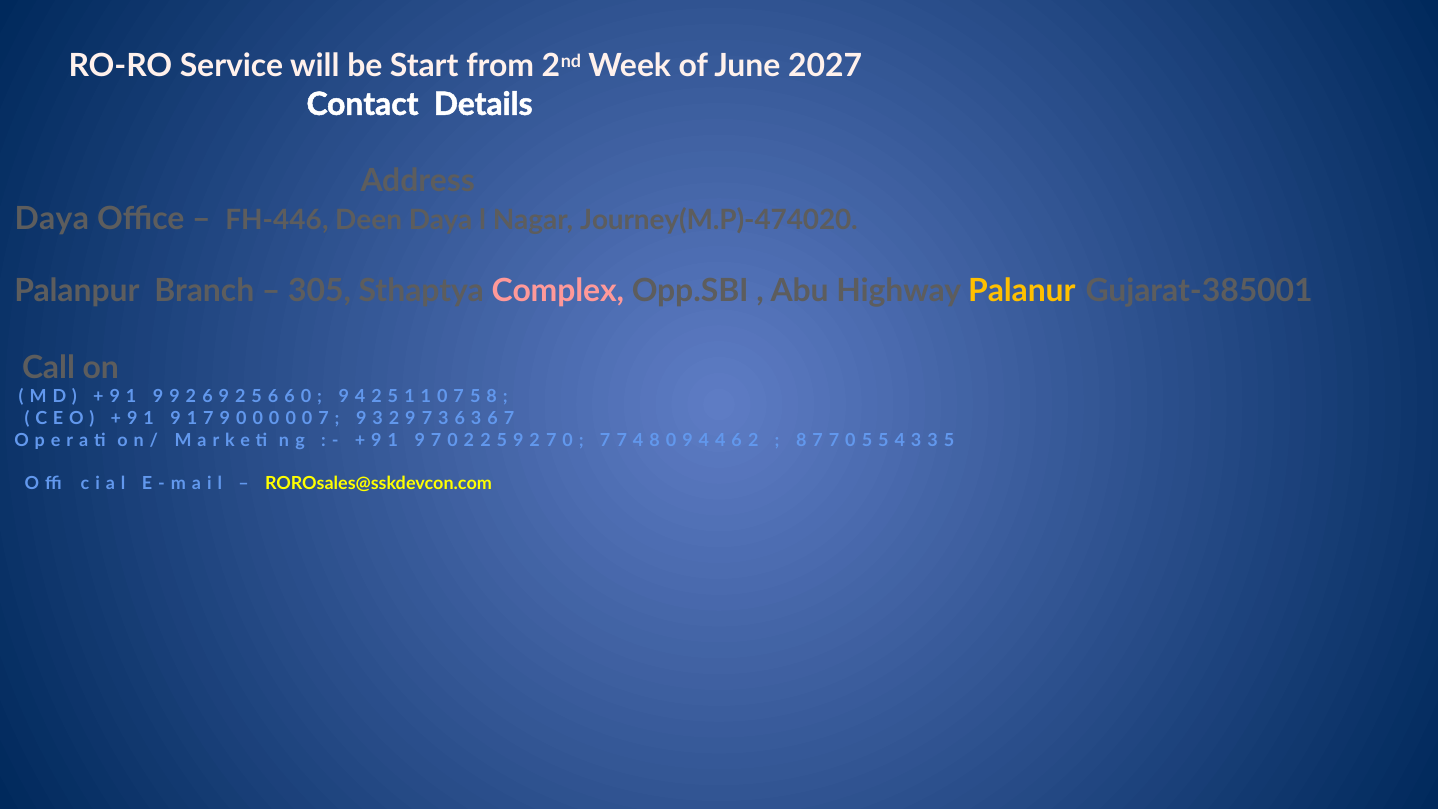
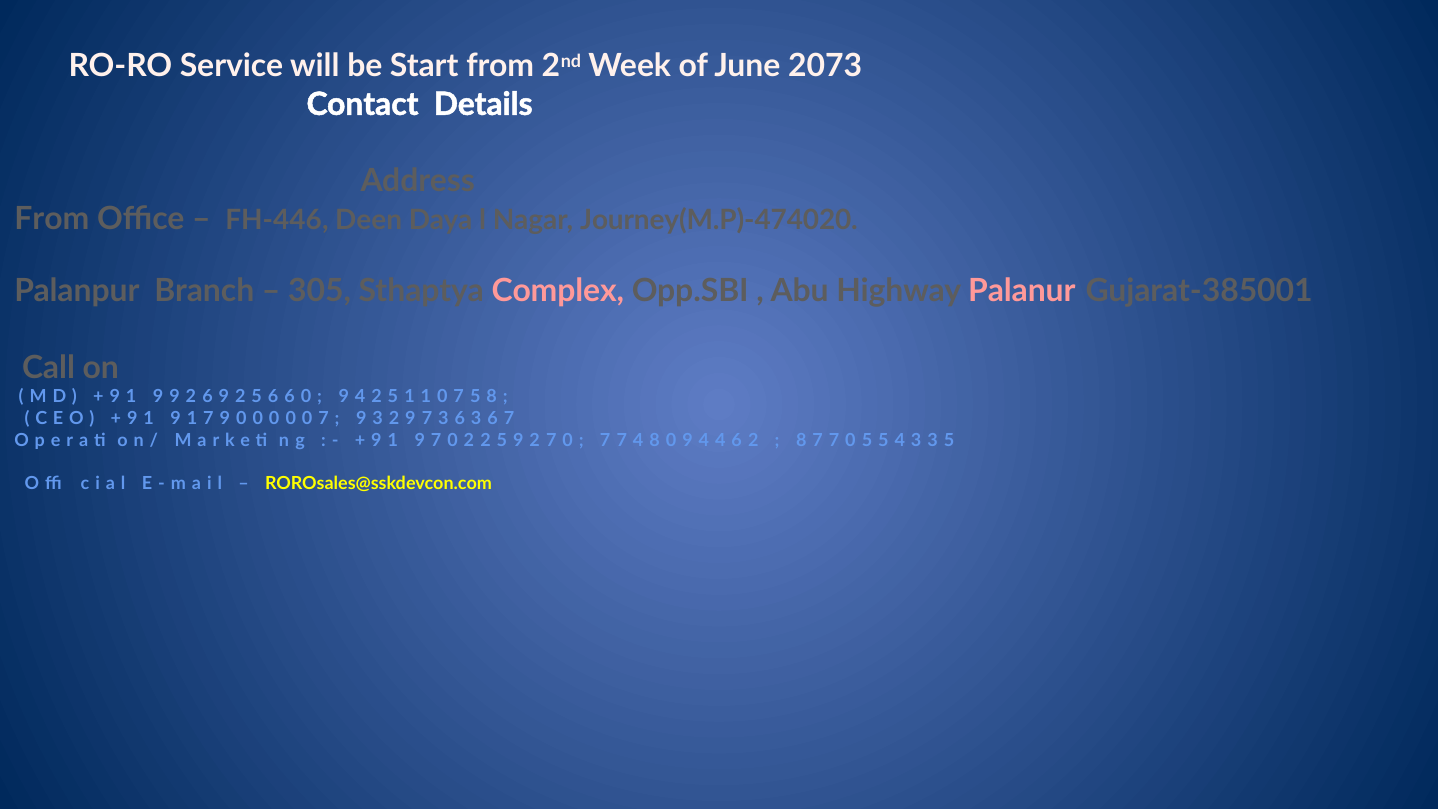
2027: 2027 -> 2073
Daya at (52, 219): Daya -> From
Palanur colour: yellow -> pink
